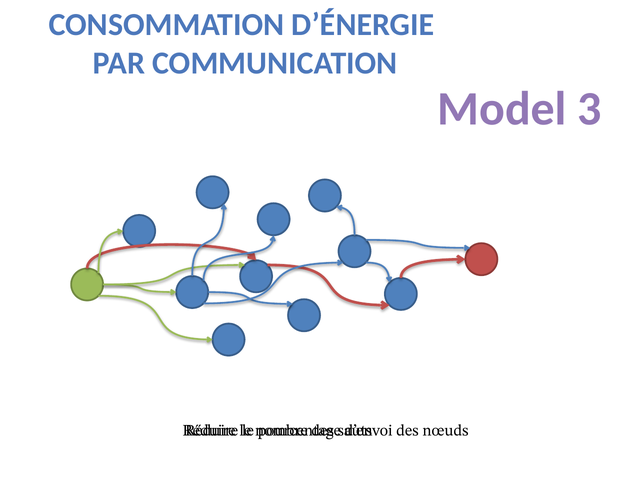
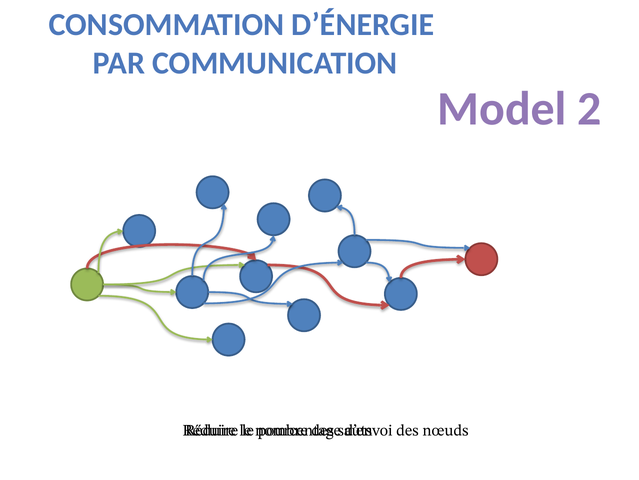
3: 3 -> 2
